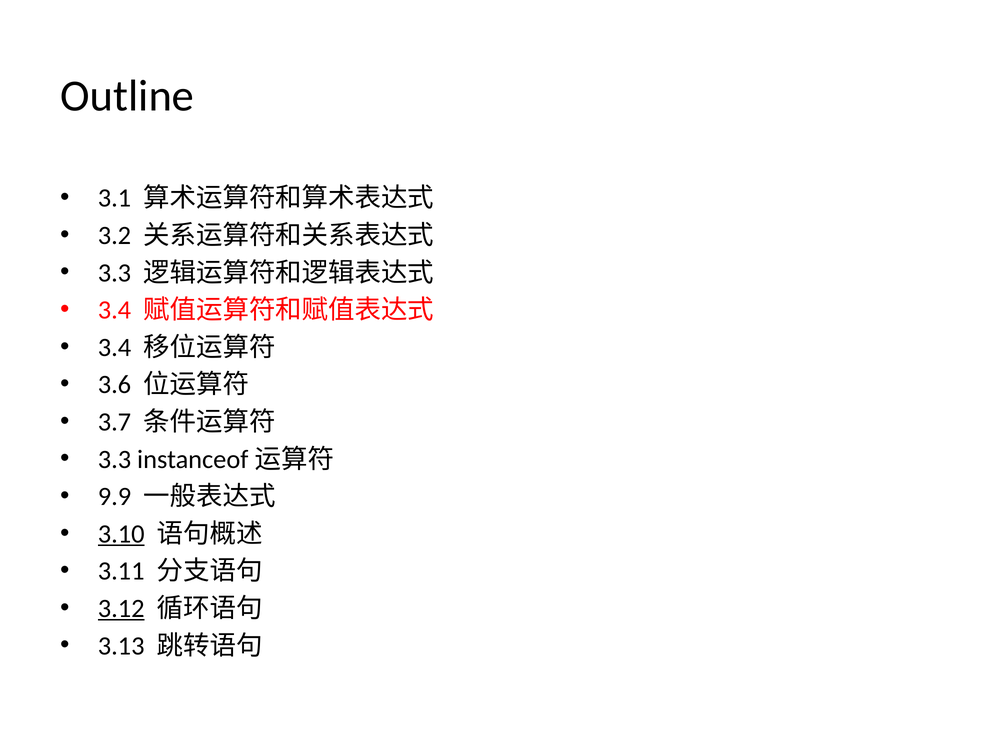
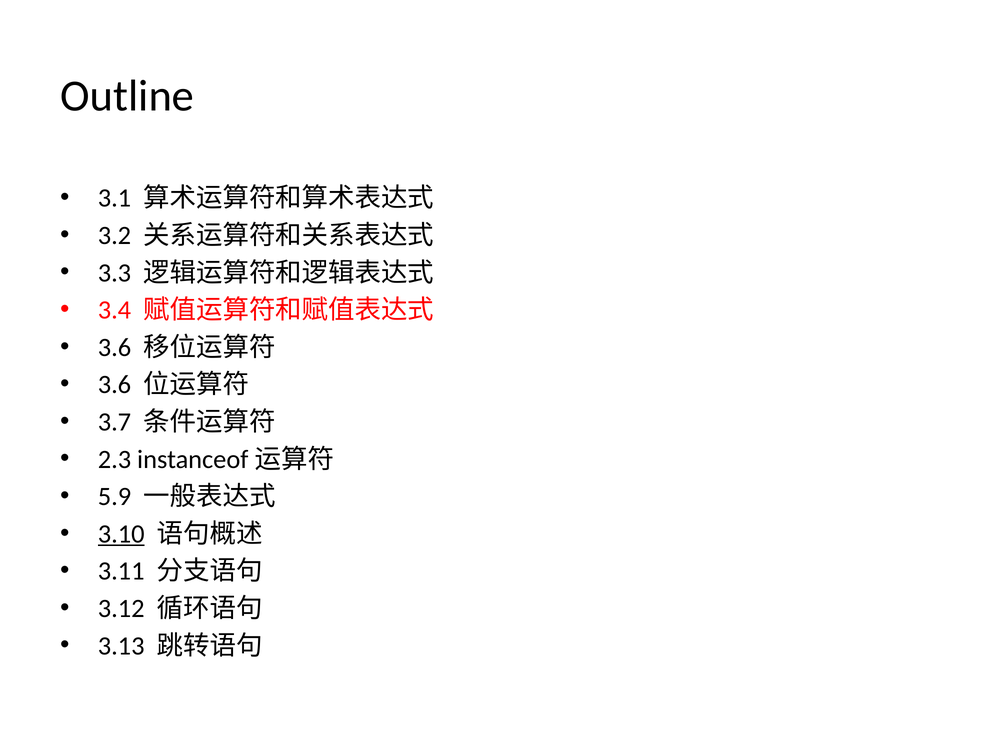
3.4 at (114, 348): 3.4 -> 3.6
3.3 at (114, 459): 3.3 -> 2.3
9.9: 9.9 -> 5.9
3.12 underline: present -> none
